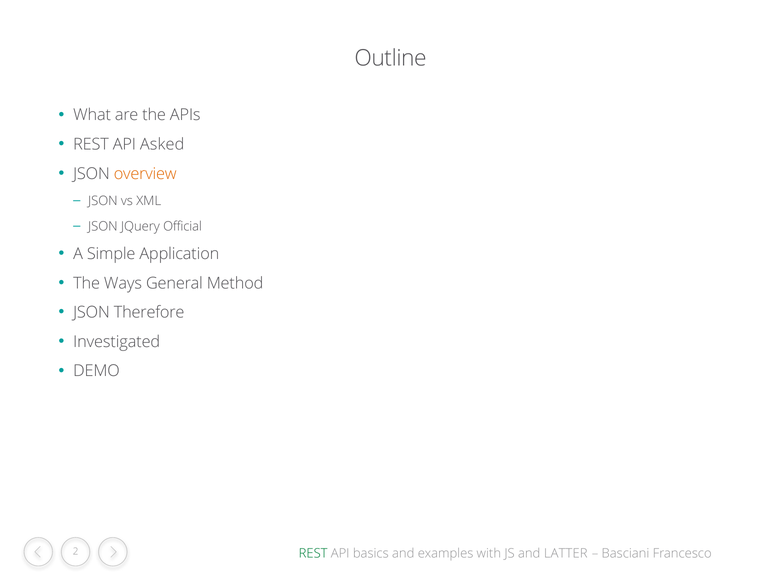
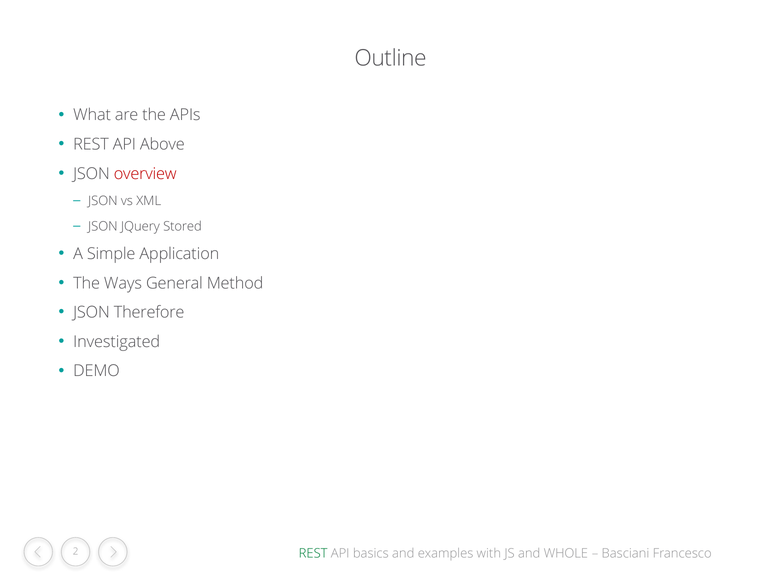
Asked: Asked -> Above
overview colour: orange -> red
Official: Official -> Stored
LATTER: LATTER -> WHOLE
